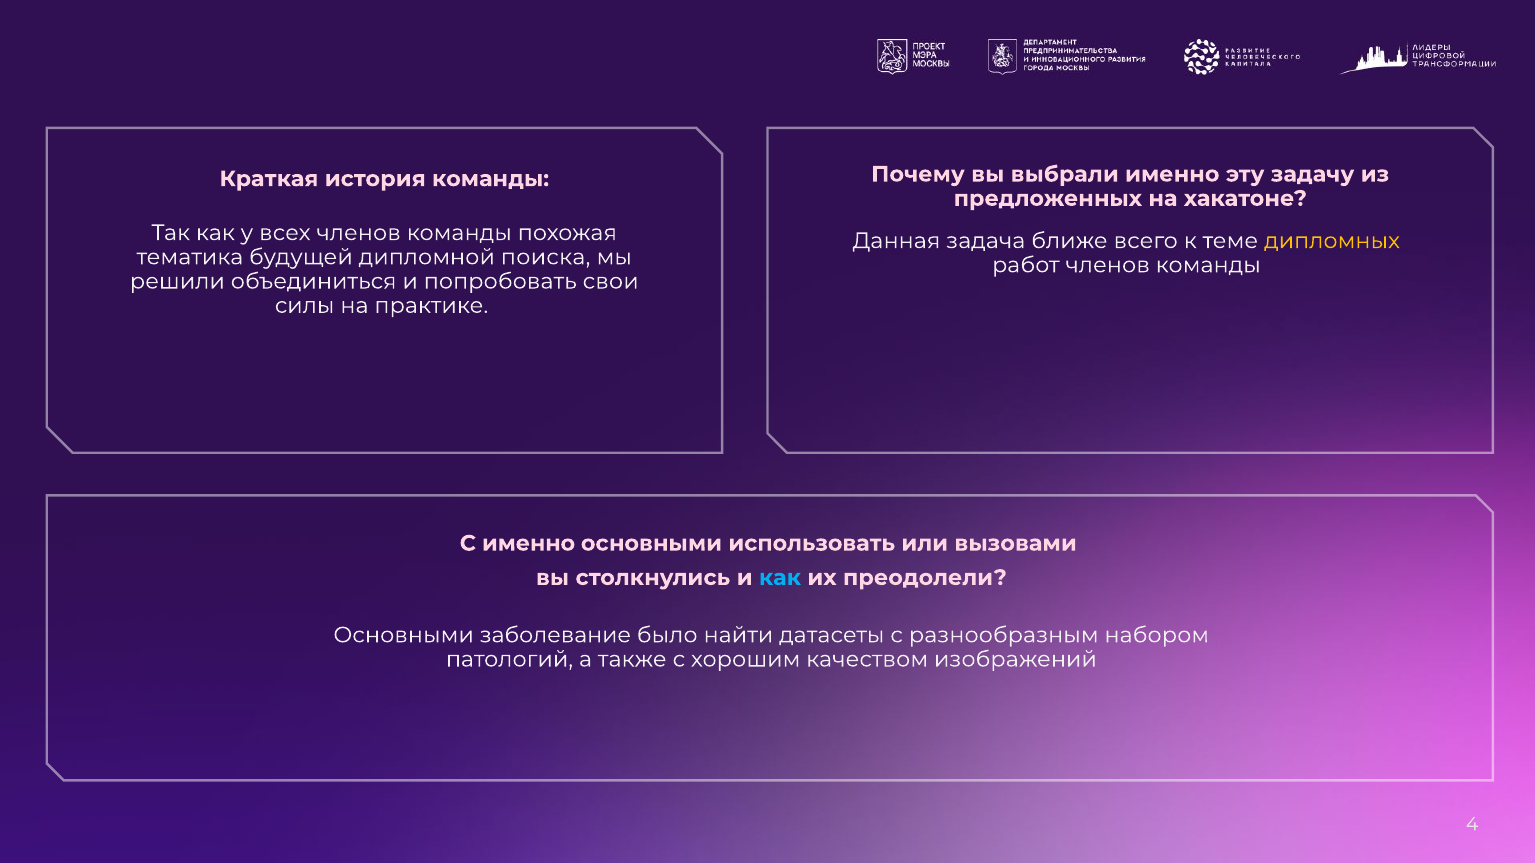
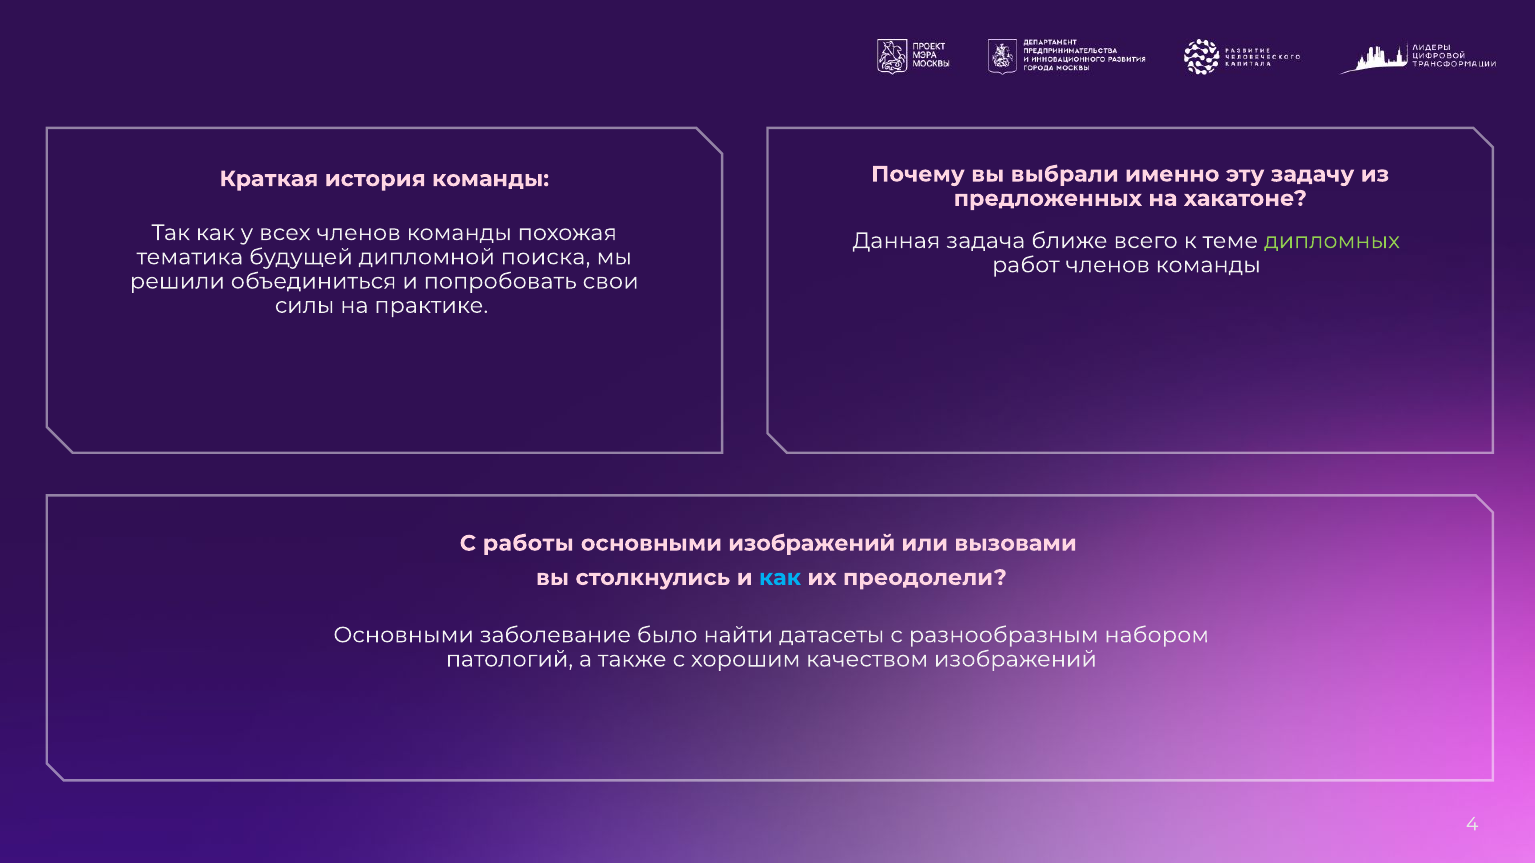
дипломных colour: yellow -> light green
С именно: именно -> работы
основными использовать: использовать -> изображений
